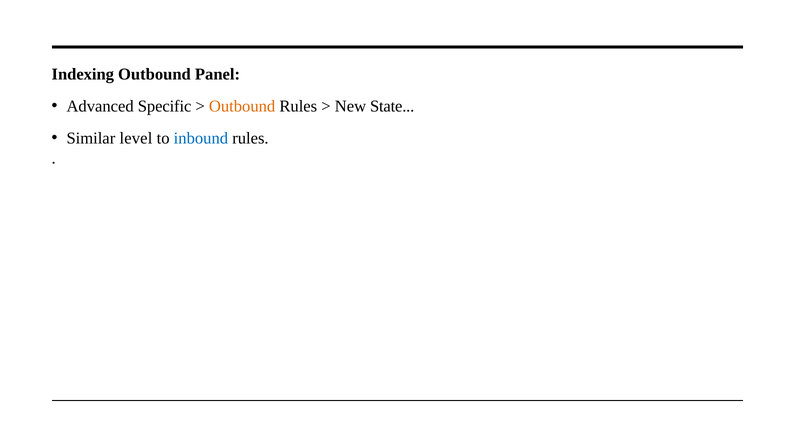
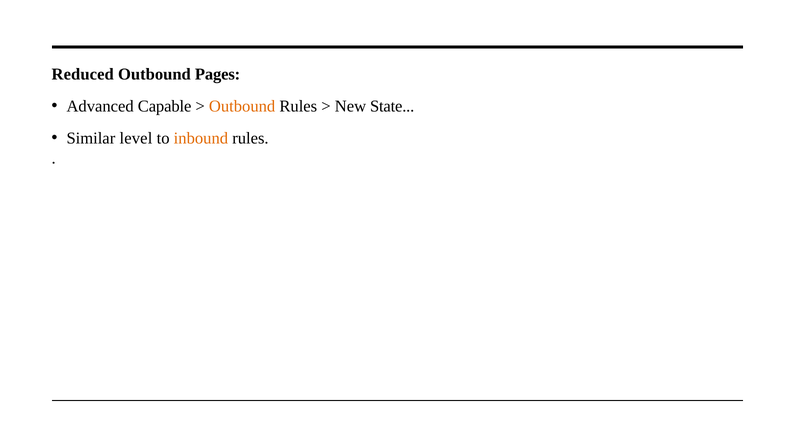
Indexing: Indexing -> Reduced
Panel: Panel -> Pages
Specific: Specific -> Capable
inbound colour: blue -> orange
